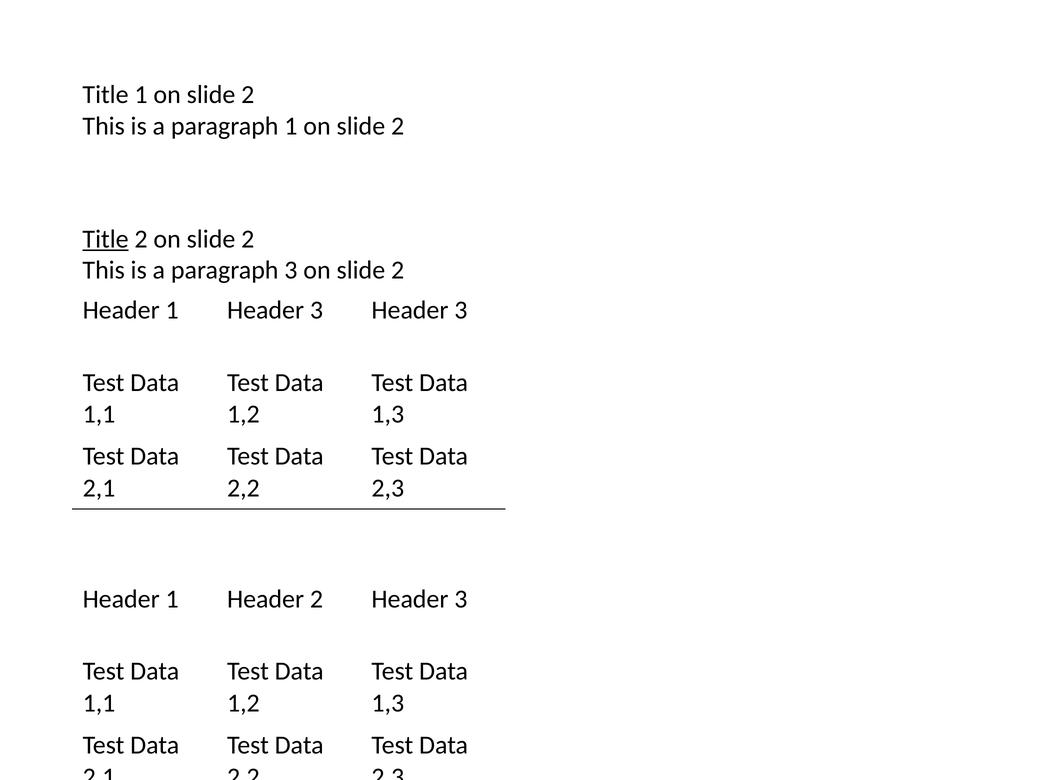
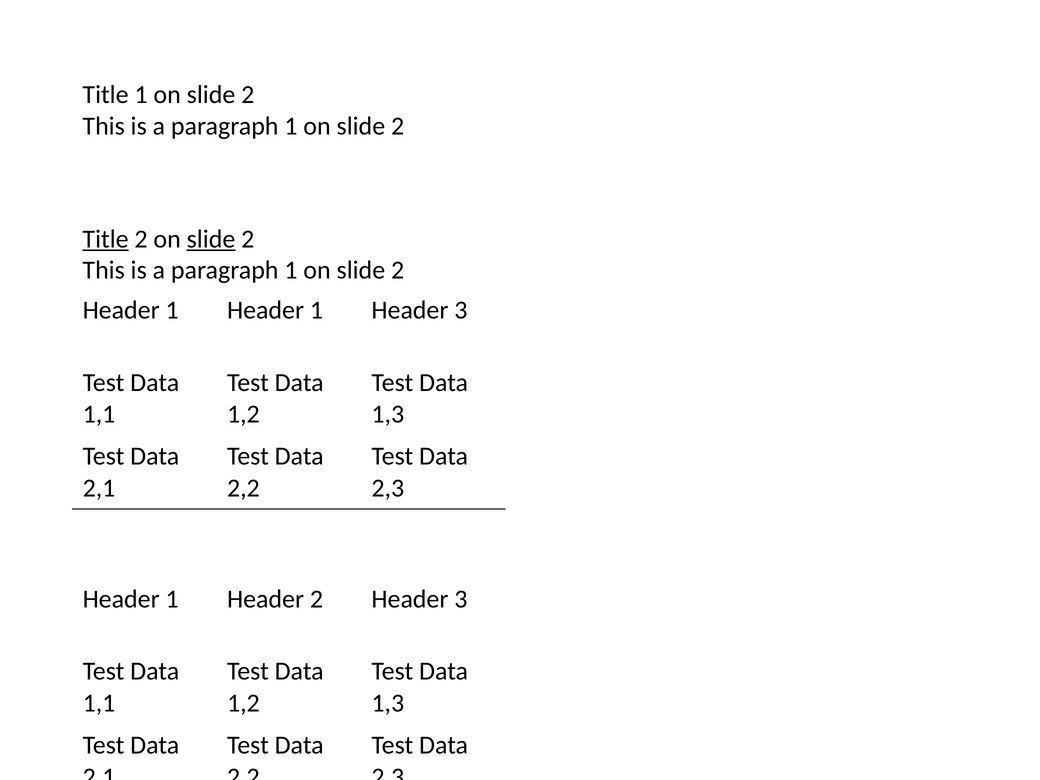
slide at (211, 239) underline: none -> present
3 at (291, 270): 3 -> 1
1 Header 3: 3 -> 1
